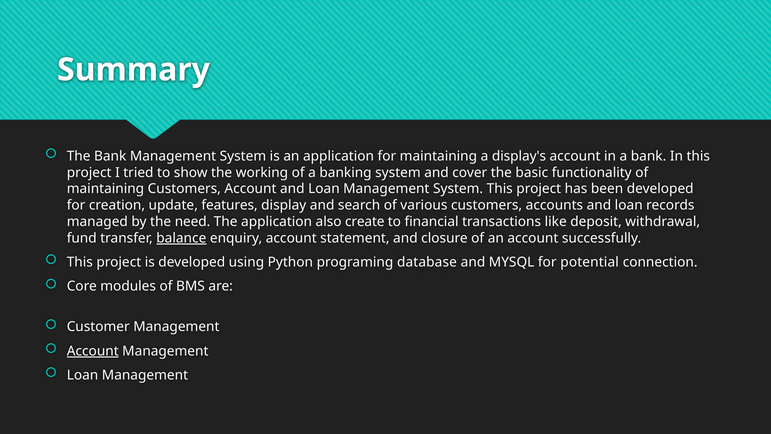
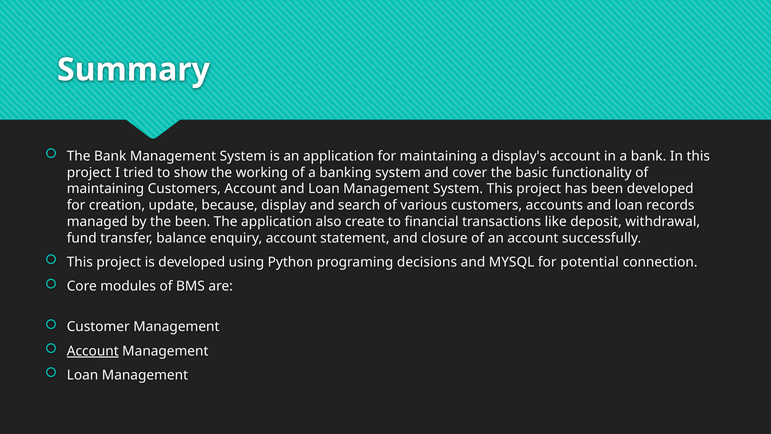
features: features -> because
the need: need -> been
balance underline: present -> none
database: database -> decisions
